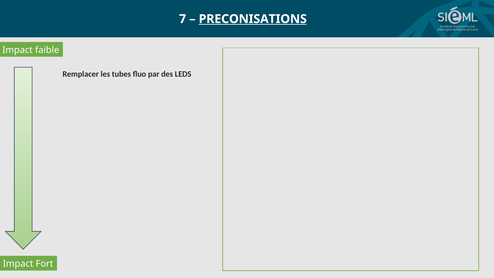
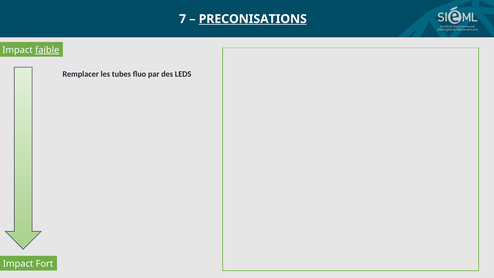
faible underline: none -> present
